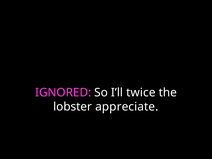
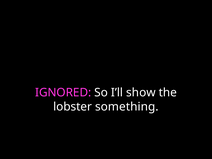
twice: twice -> show
appreciate: appreciate -> something
